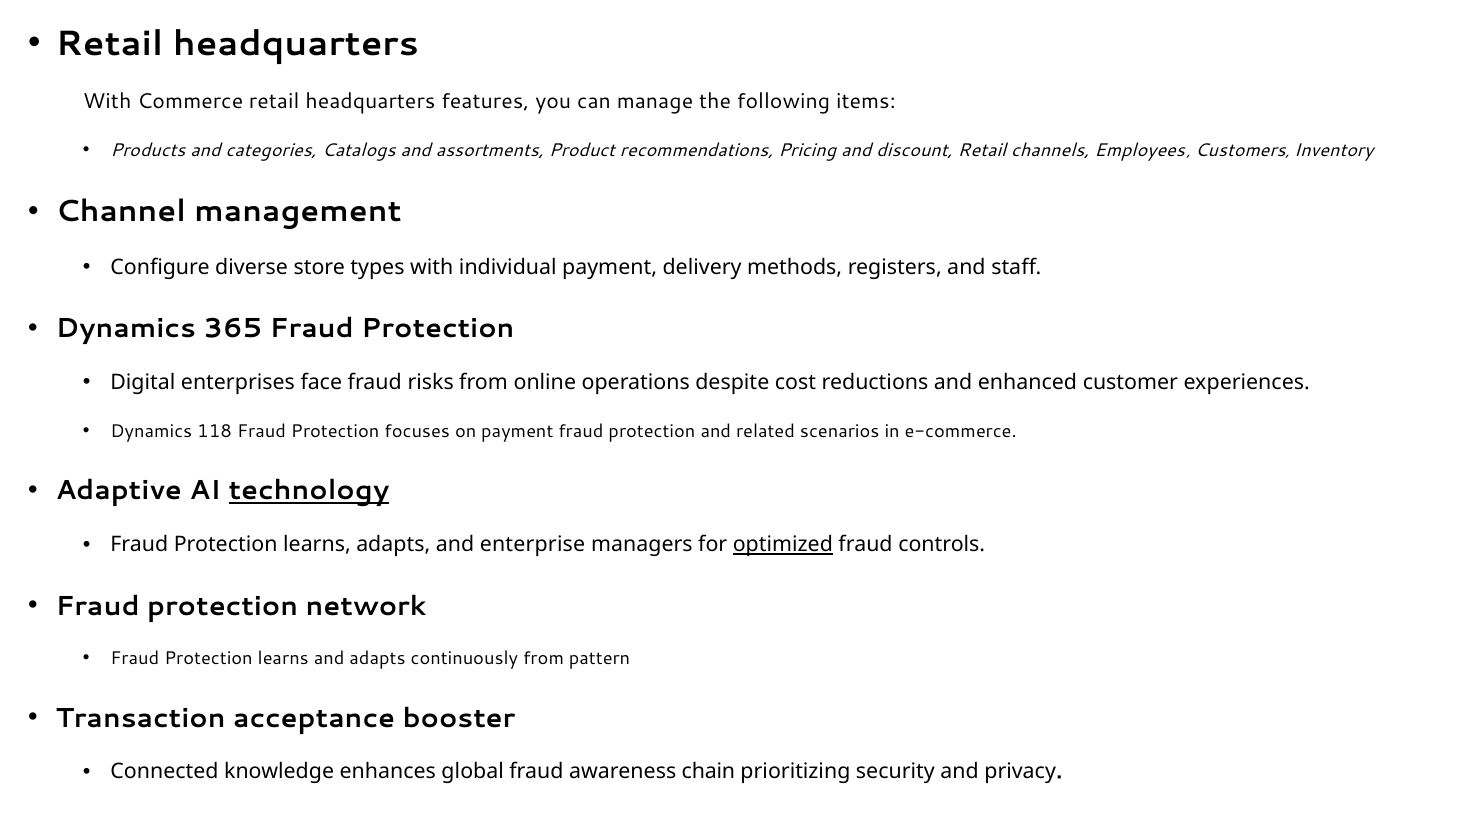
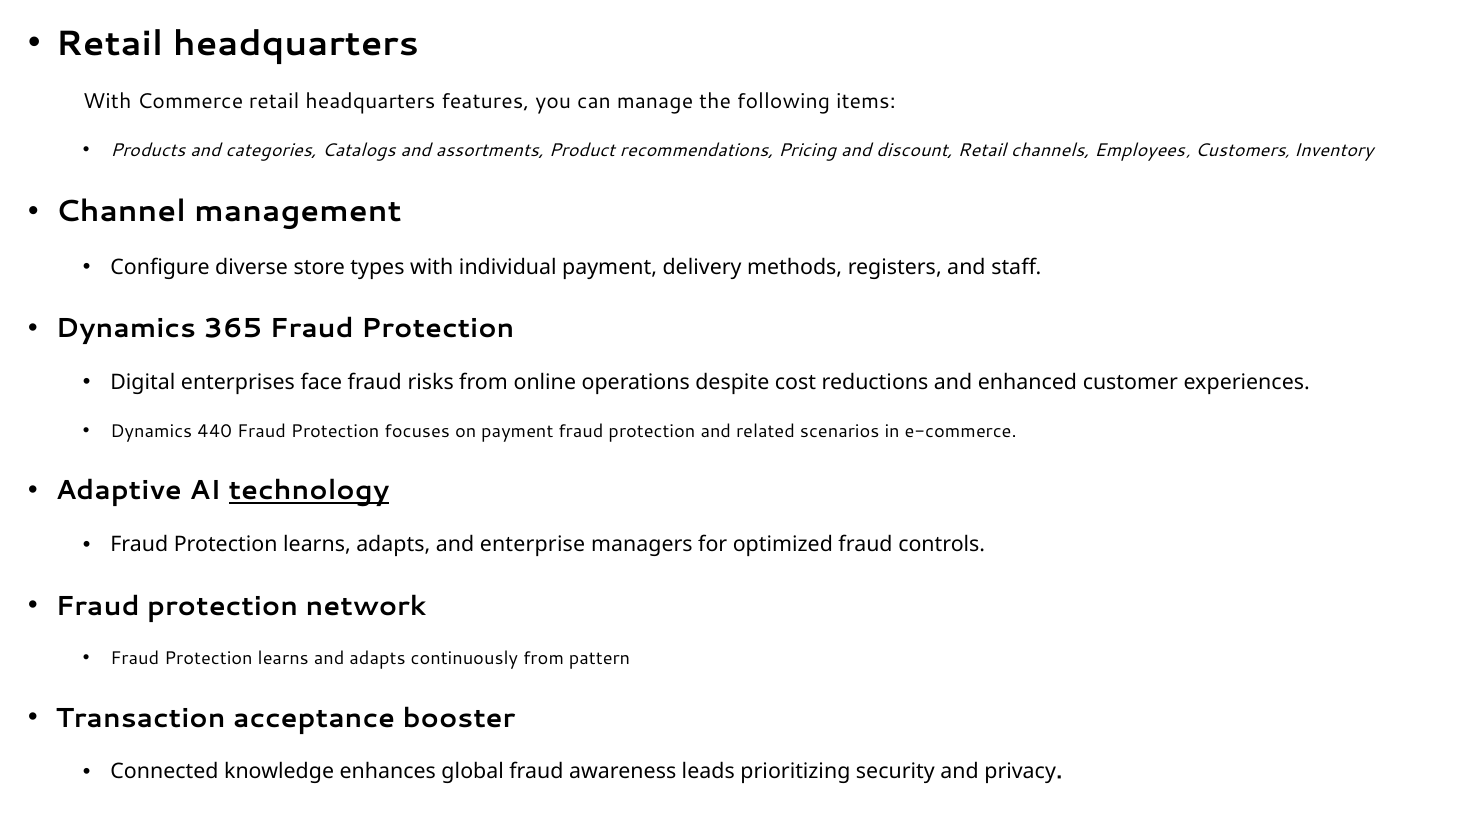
118: 118 -> 440
optimized underline: present -> none
chain: chain -> leads
